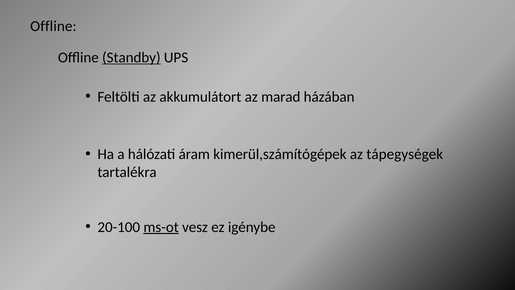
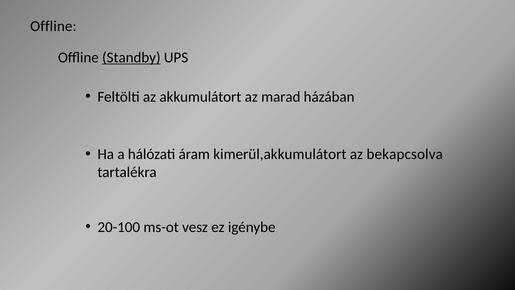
kimerül,számítógépek: kimerül,számítógépek -> kimerül,akkumulátort
tápegységek: tápegységek -> bekapcsolva
ms-ot underline: present -> none
